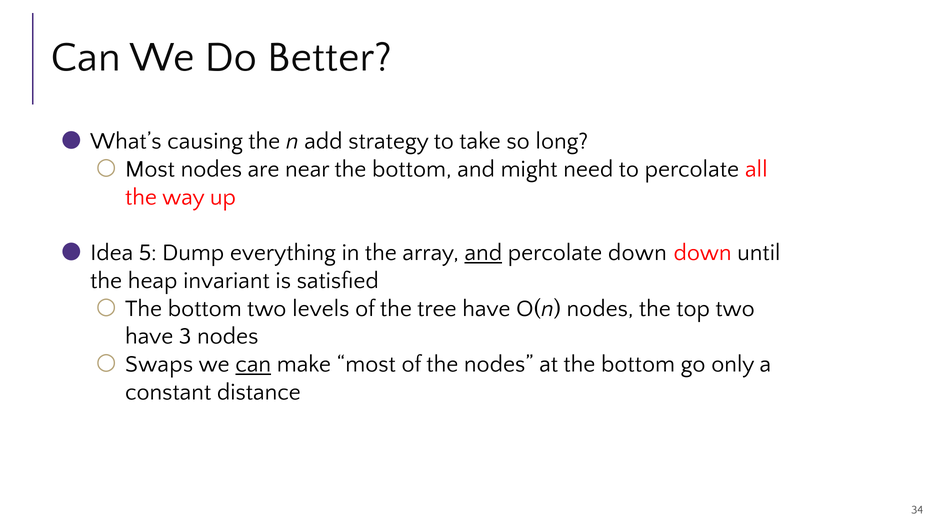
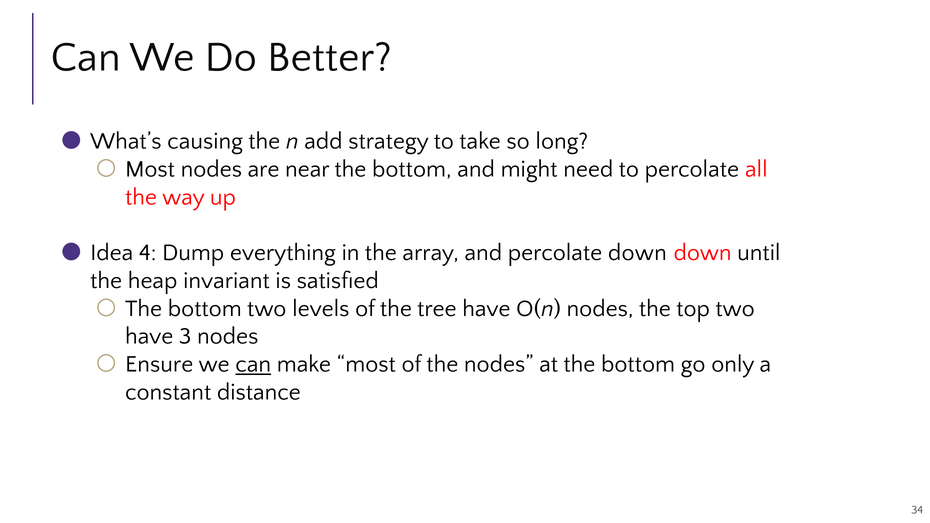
5: 5 -> 4
and at (483, 253) underline: present -> none
Swaps: Swaps -> Ensure
